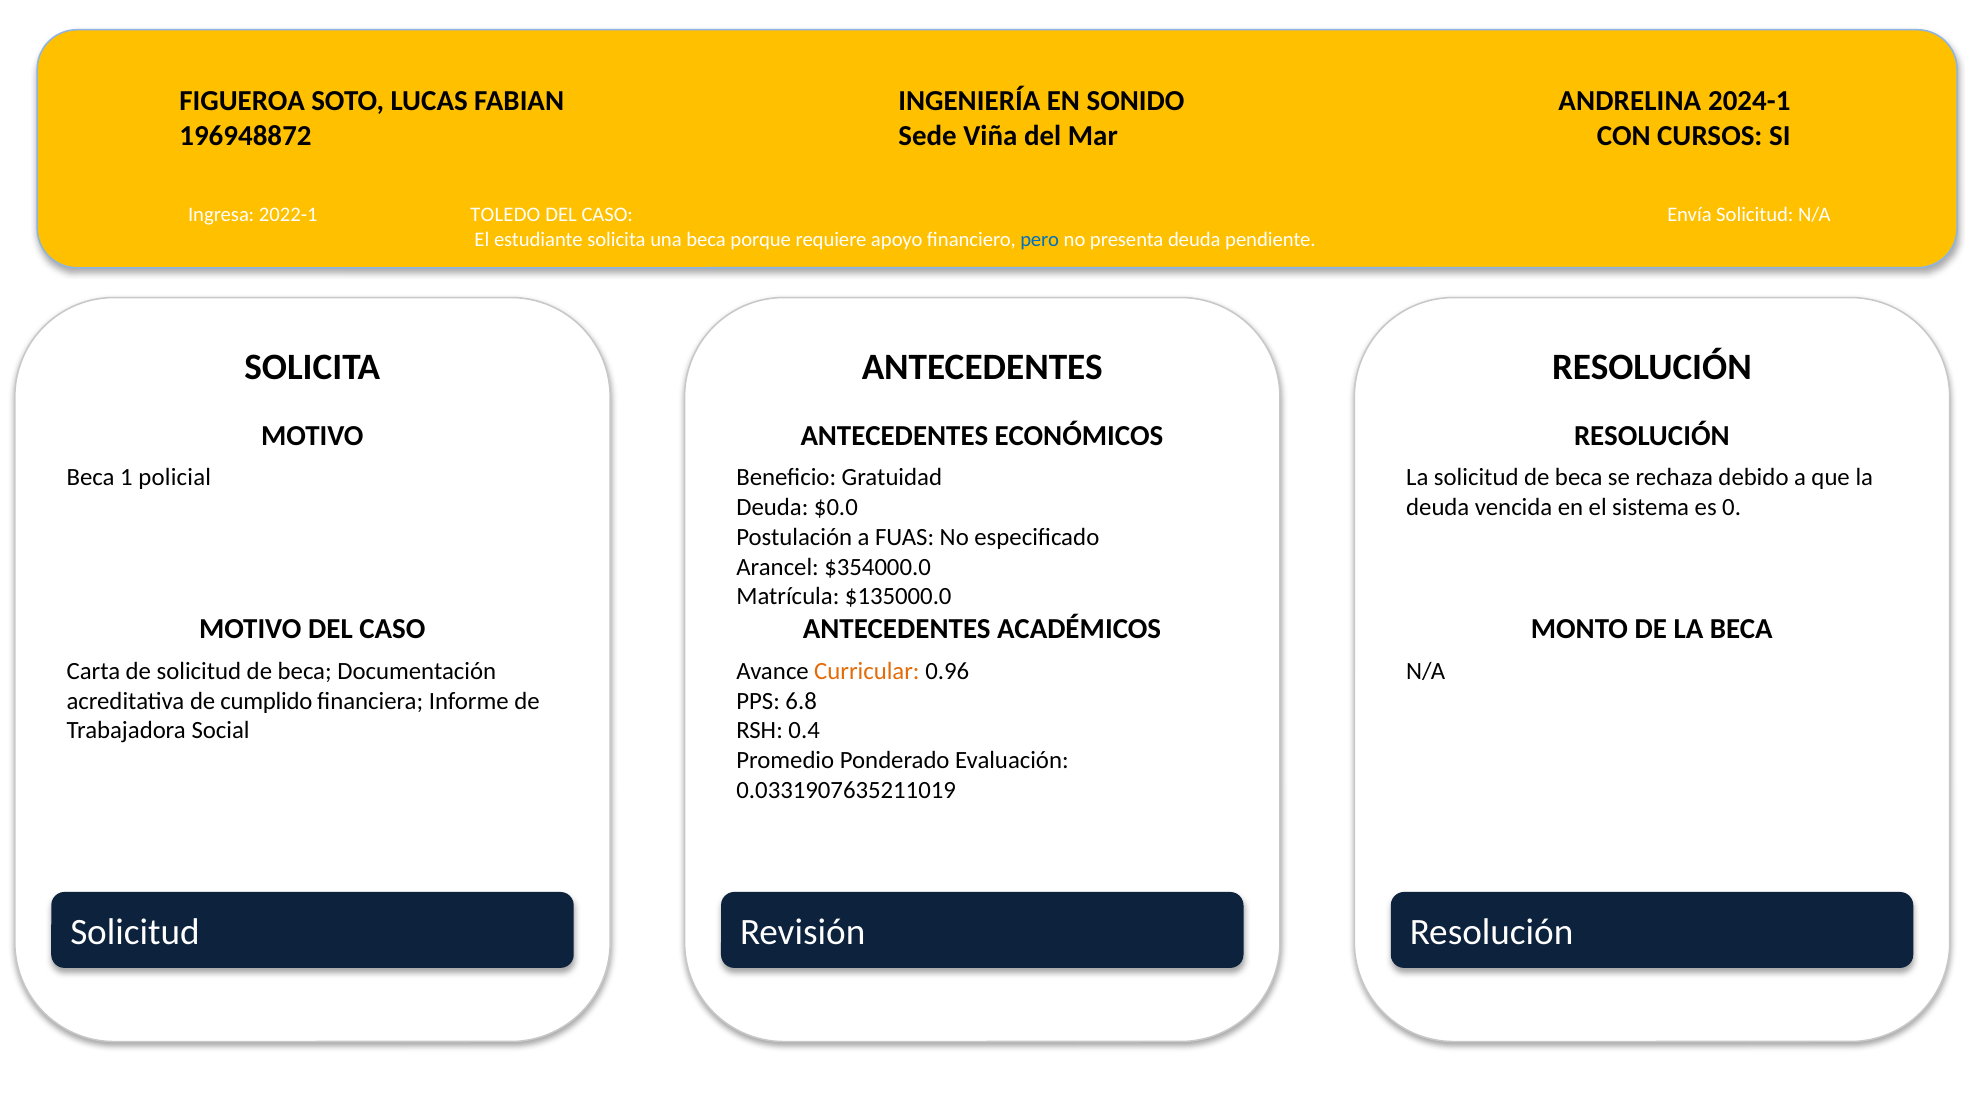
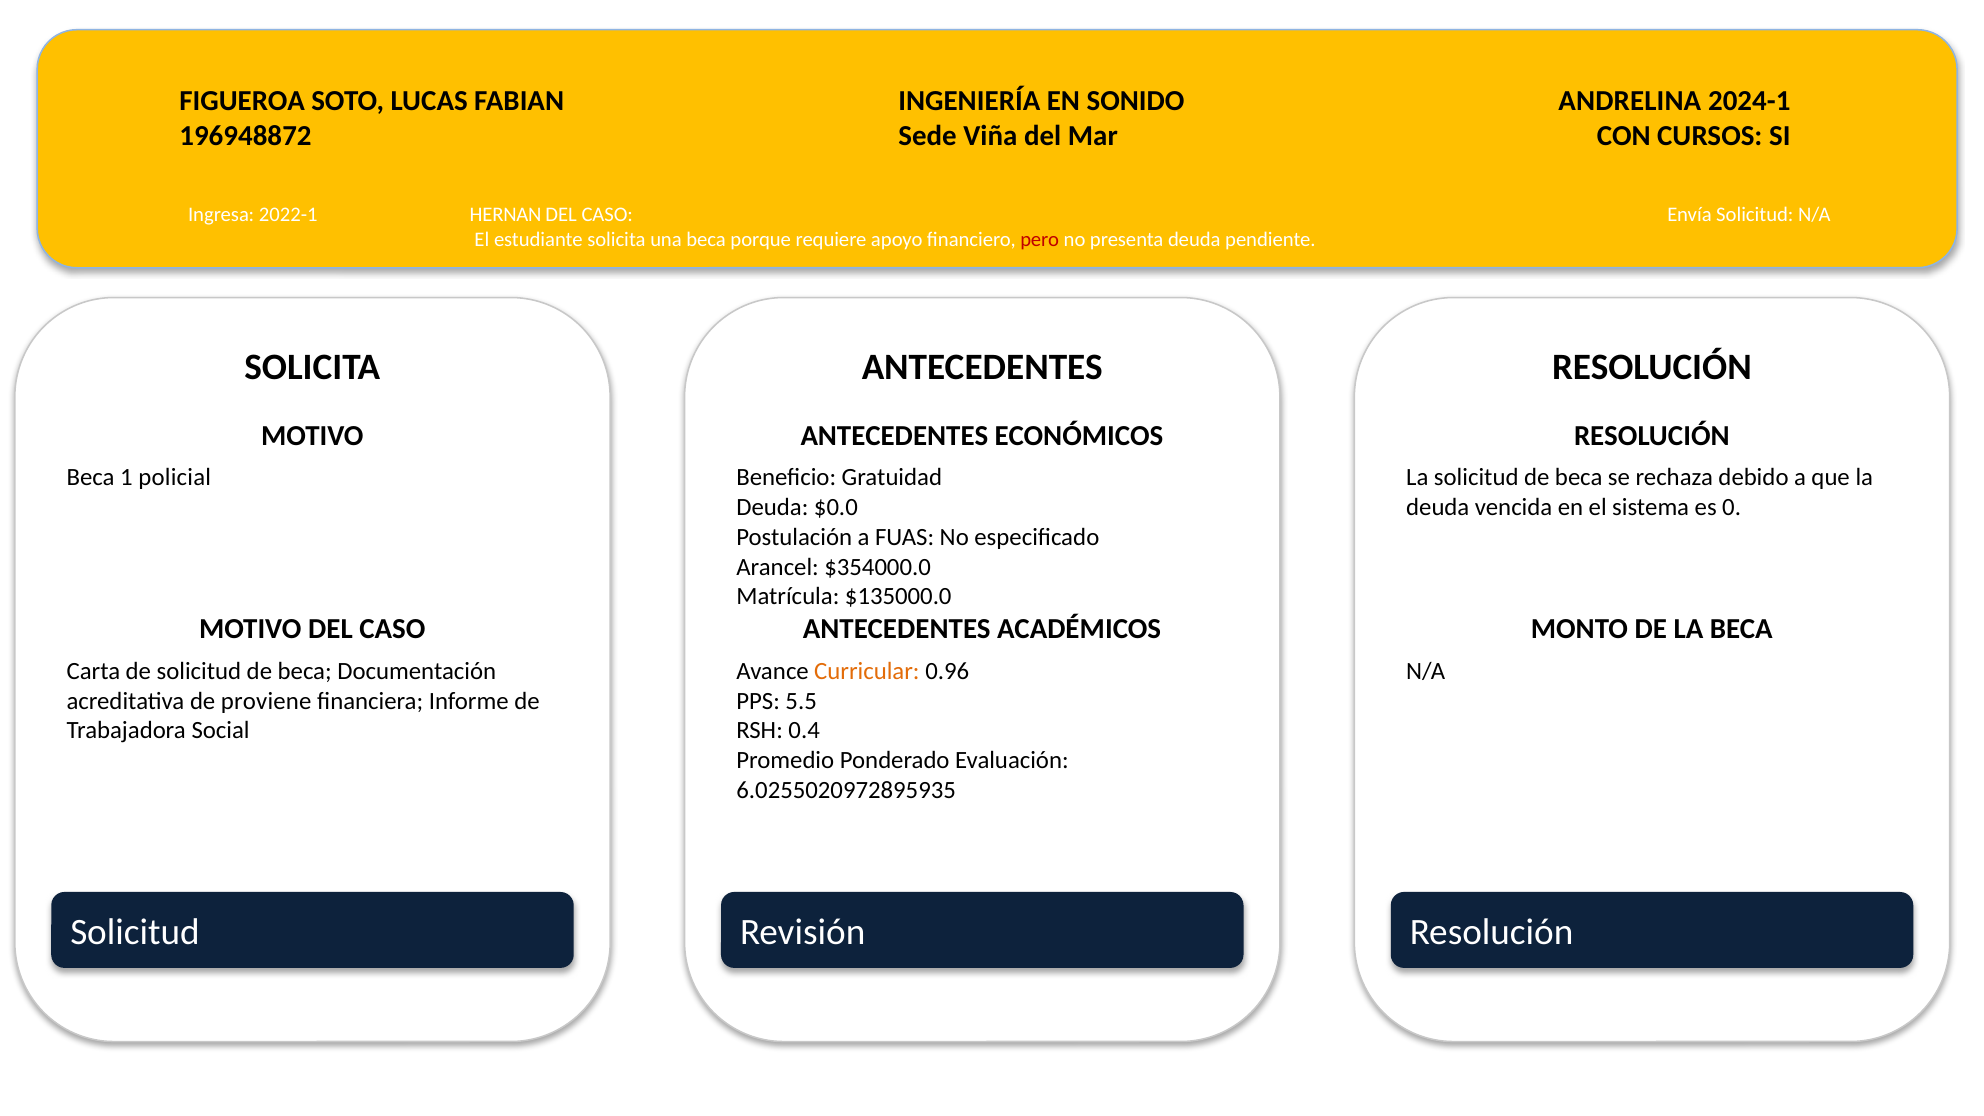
TOLEDO: TOLEDO -> HERNAN
pero colour: blue -> red
cumplido: cumplido -> proviene
6.8: 6.8 -> 5.5
0.0331907635211019: 0.0331907635211019 -> 6.0255020972895935
